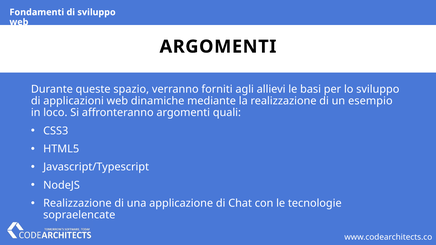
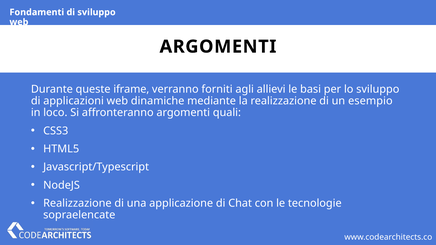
spazio: spazio -> iframe
